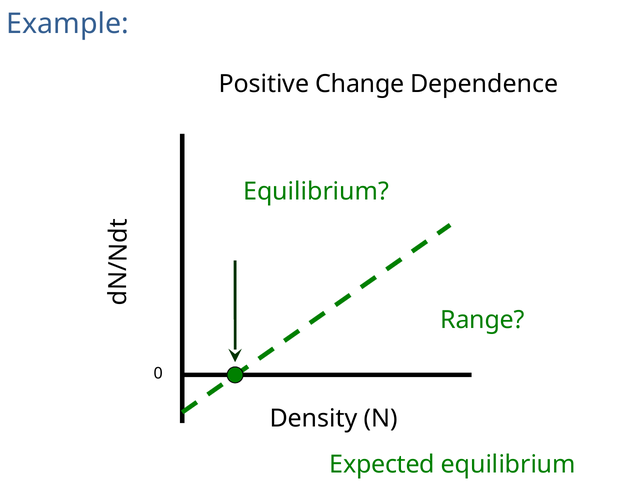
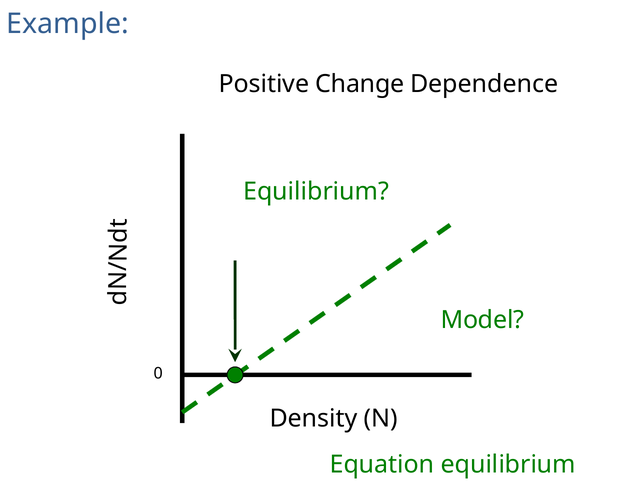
Range: Range -> Model
Expected: Expected -> Equation
